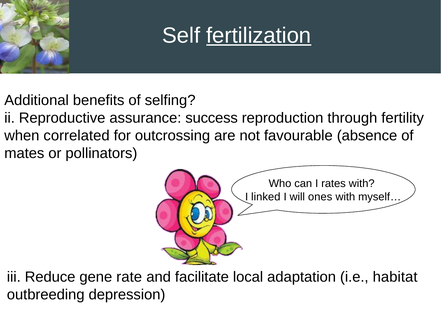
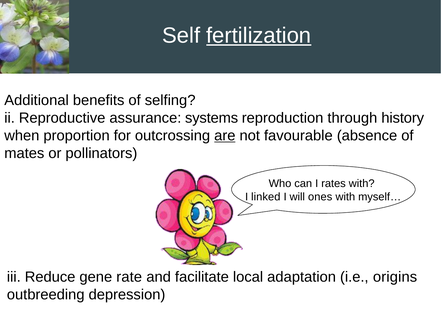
success: success -> systems
fertility: fertility -> history
correlated: correlated -> proportion
are underline: none -> present
habitat: habitat -> origins
